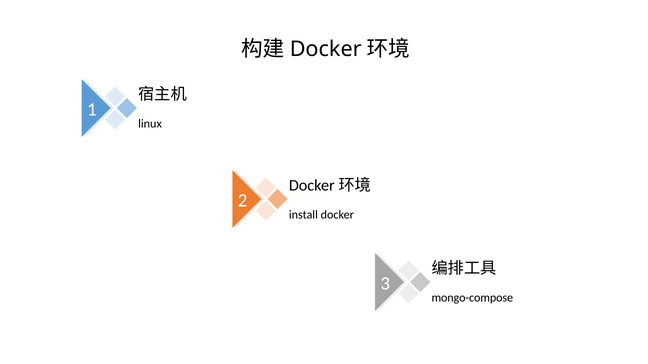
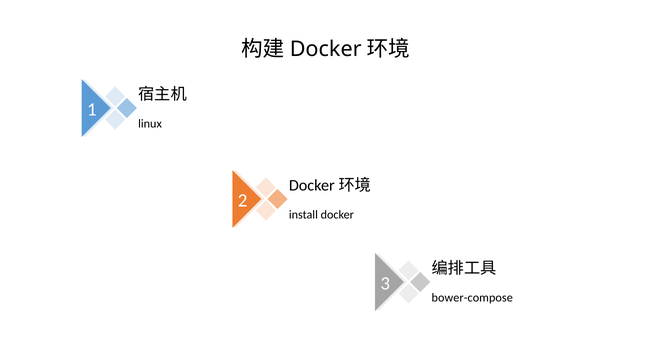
mongo-compose: mongo-compose -> bower-compose
